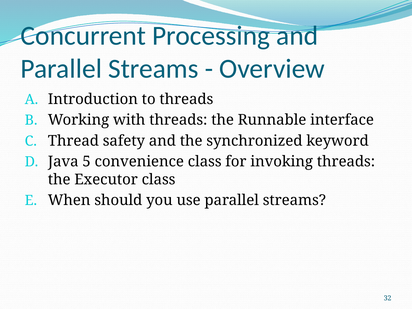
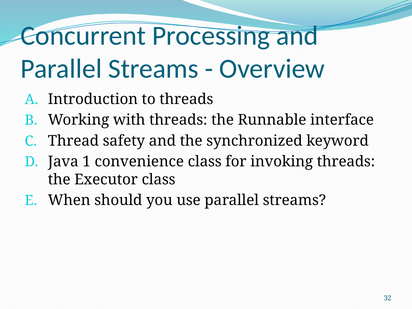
5: 5 -> 1
